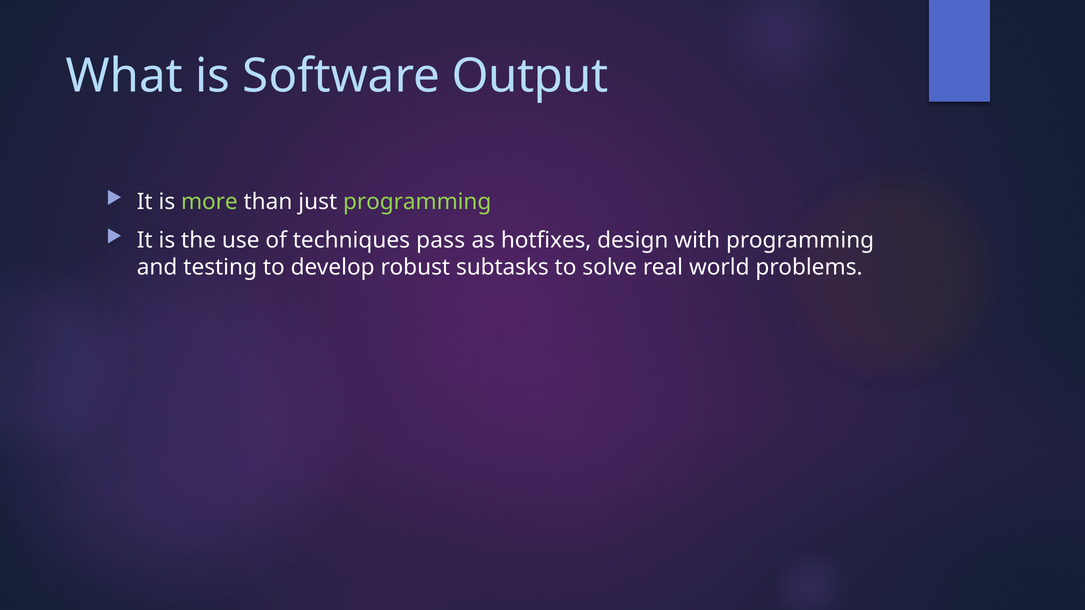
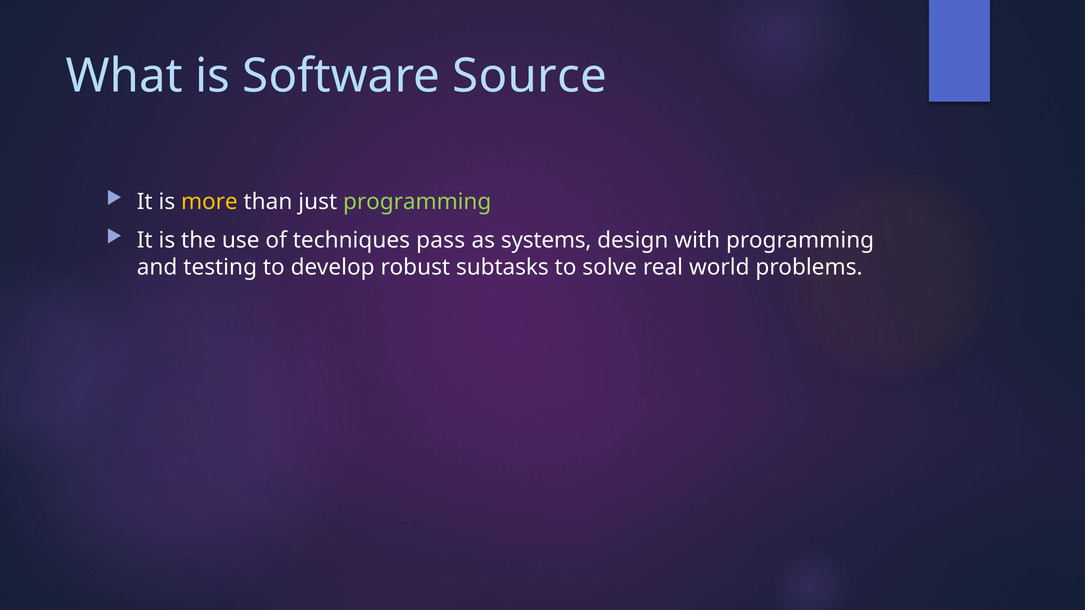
Output: Output -> Source
more colour: light green -> yellow
hotfixes: hotfixes -> systems
